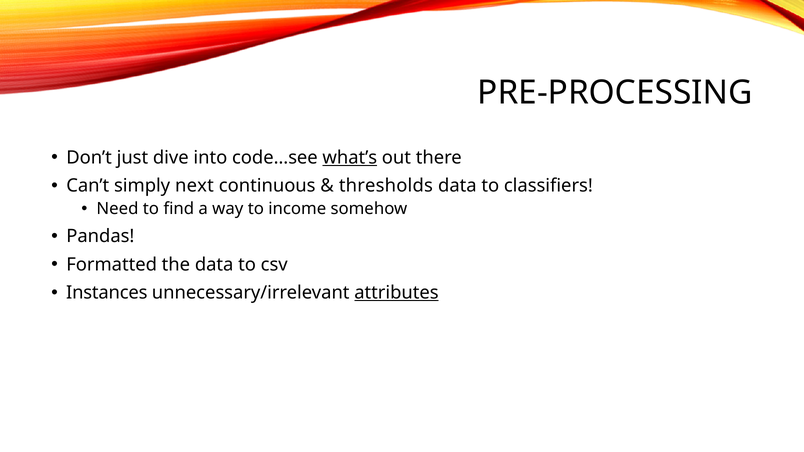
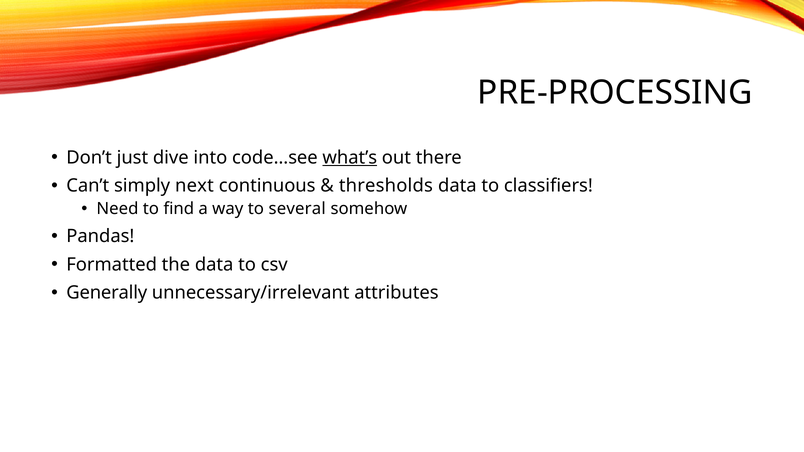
income: income -> several
Instances: Instances -> Generally
attributes underline: present -> none
